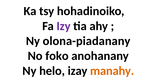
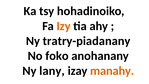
Izy colour: purple -> orange
olona-piadanany: olona-piadanany -> tratry-piadanany
helo: helo -> lany
